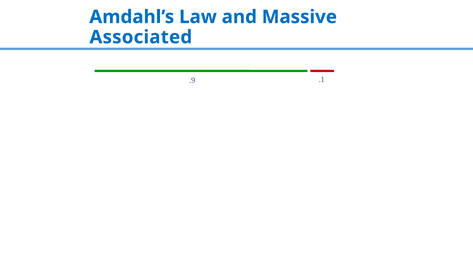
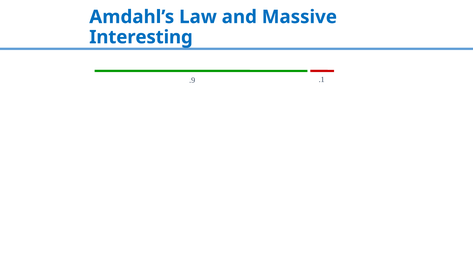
Associated: Associated -> Interesting
